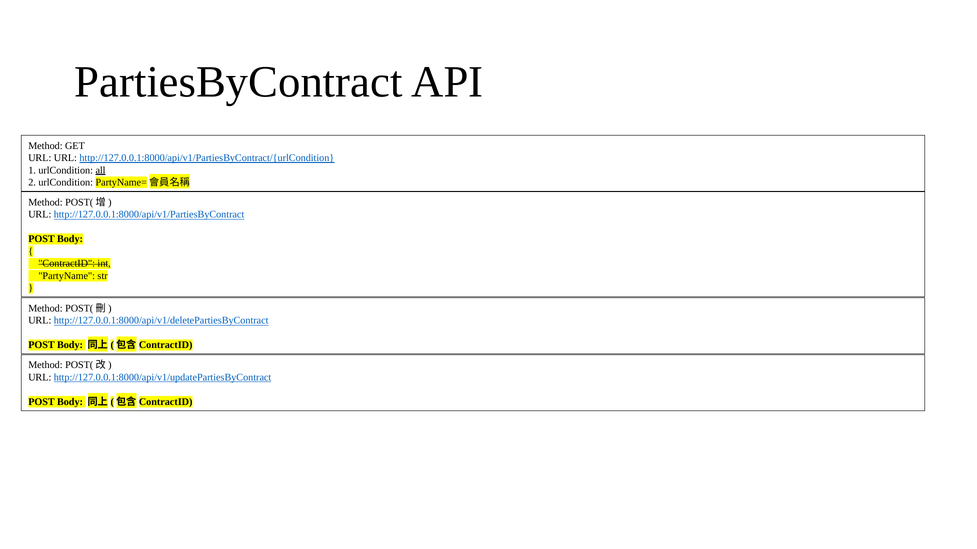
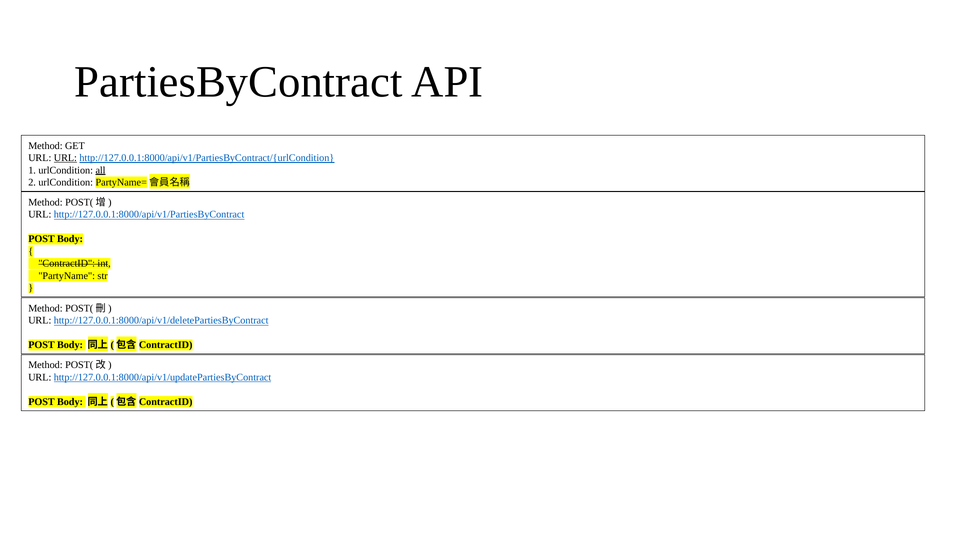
URL at (65, 158) underline: none -> present
